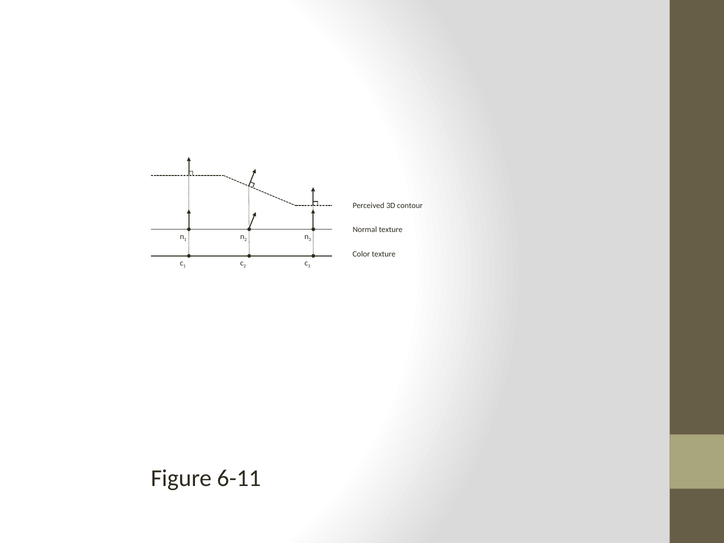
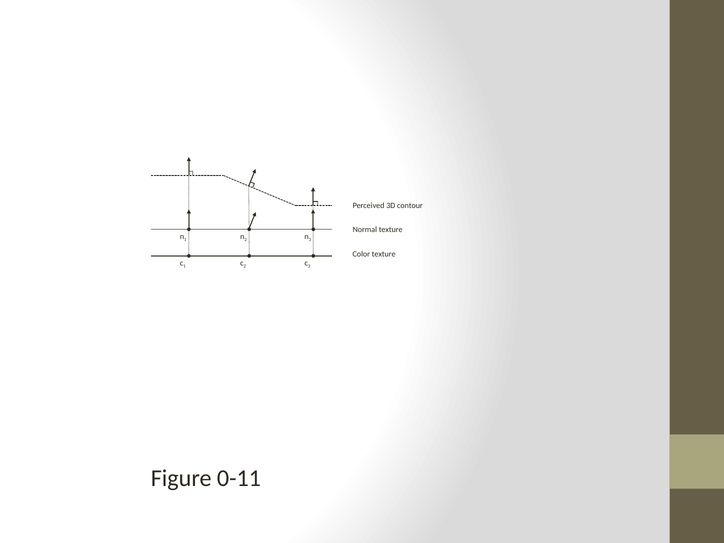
6-11: 6-11 -> 0-11
